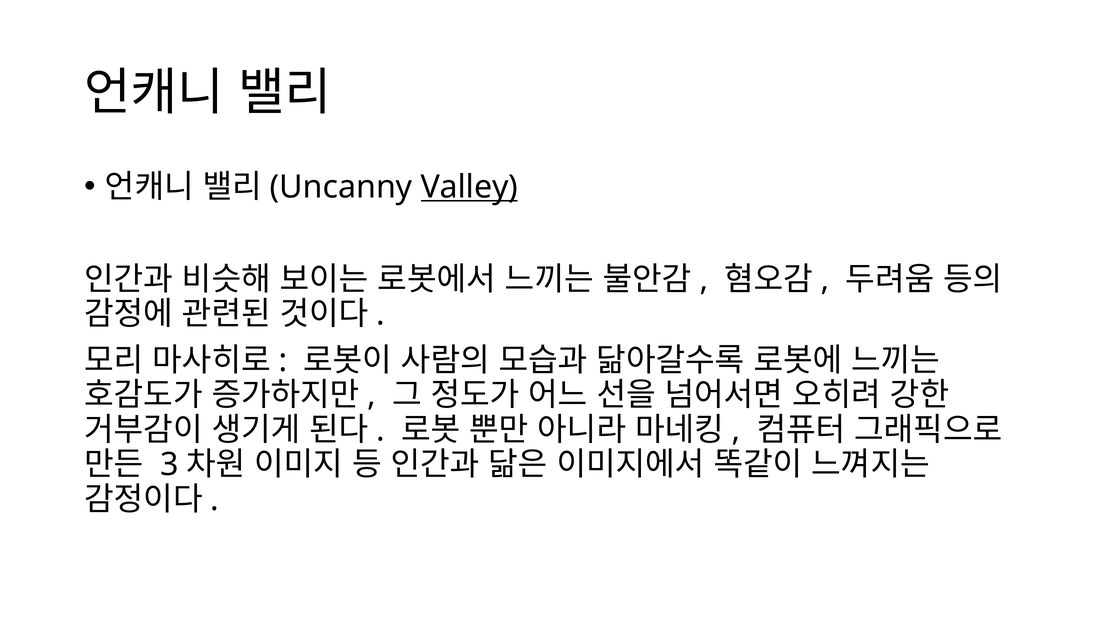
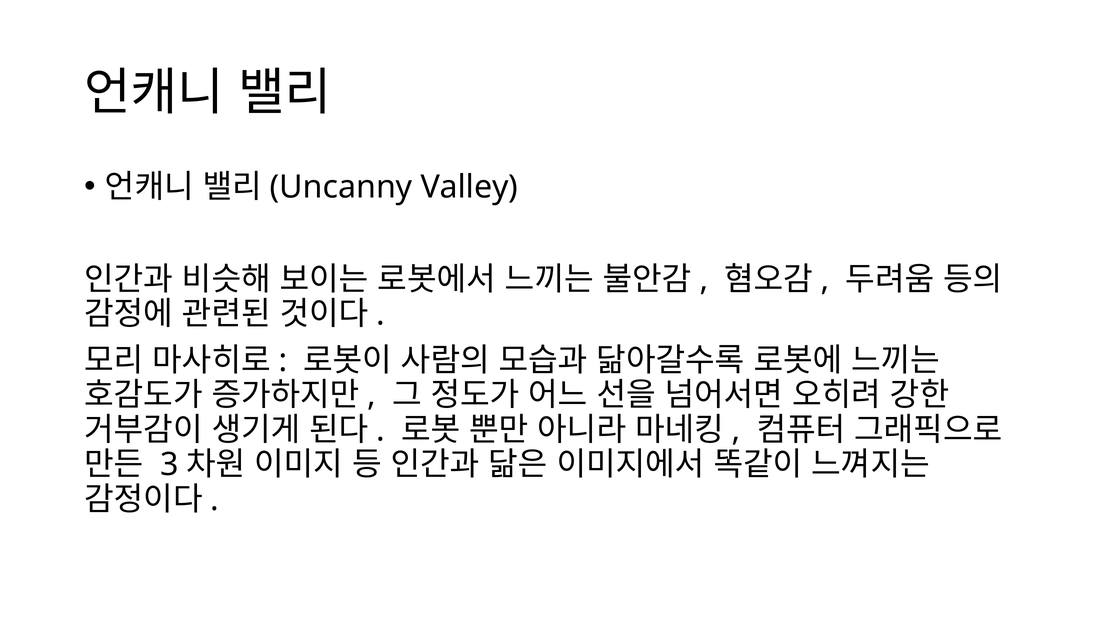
Valley underline: present -> none
